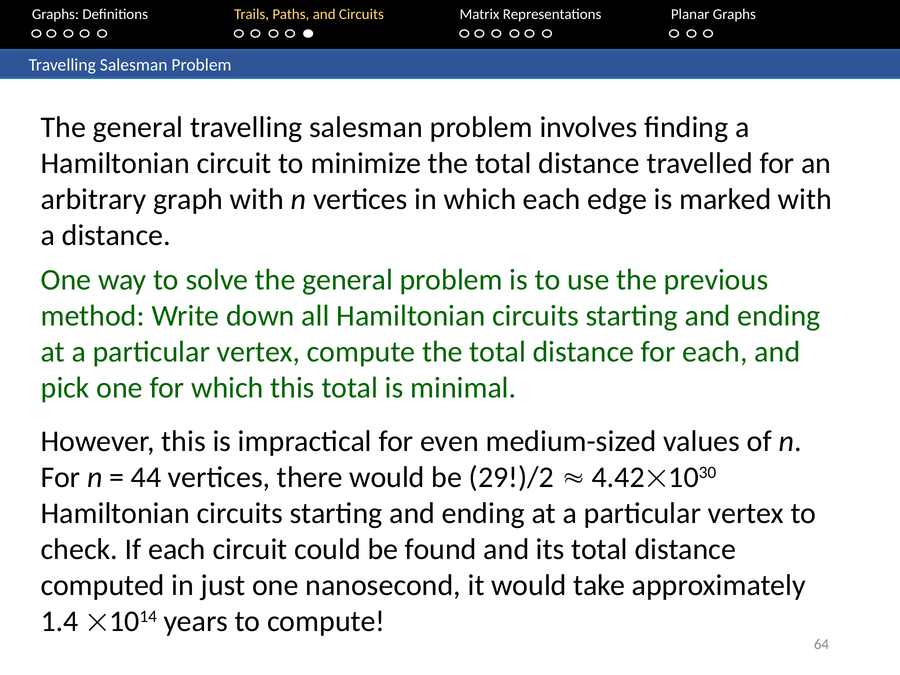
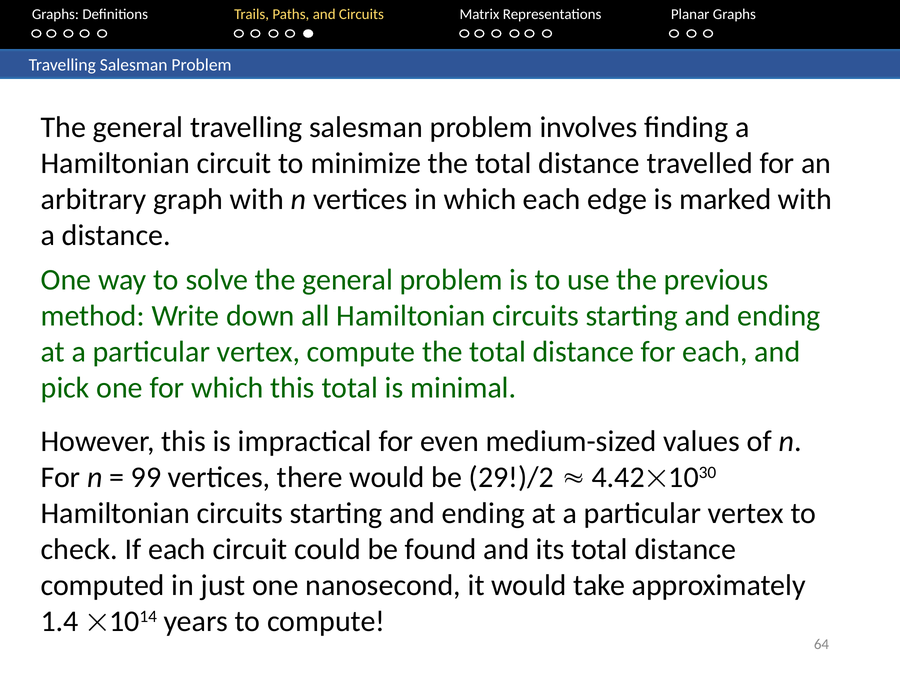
44: 44 -> 99
